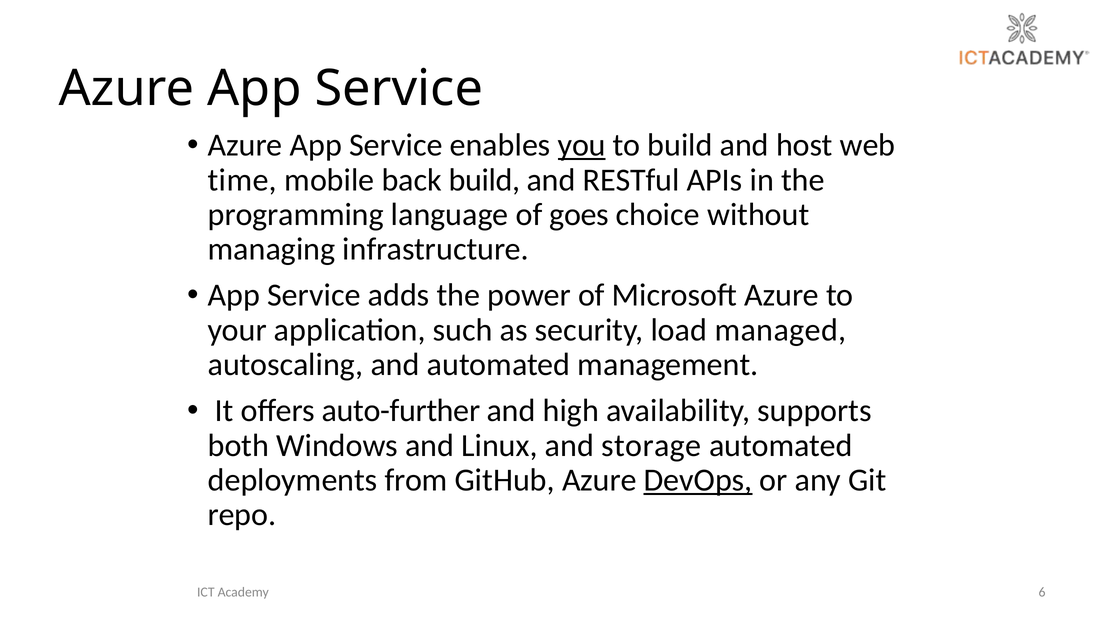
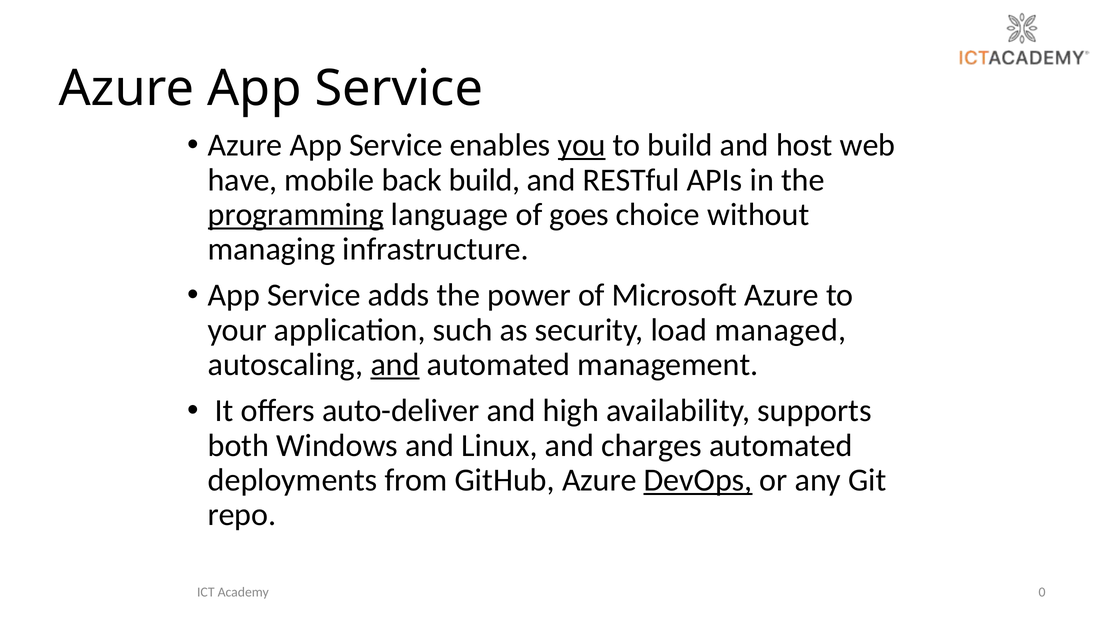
time: time -> have
programming underline: none -> present
and at (395, 364) underline: none -> present
auto-further: auto-further -> auto-deliver
storage: storage -> charges
6: 6 -> 0
